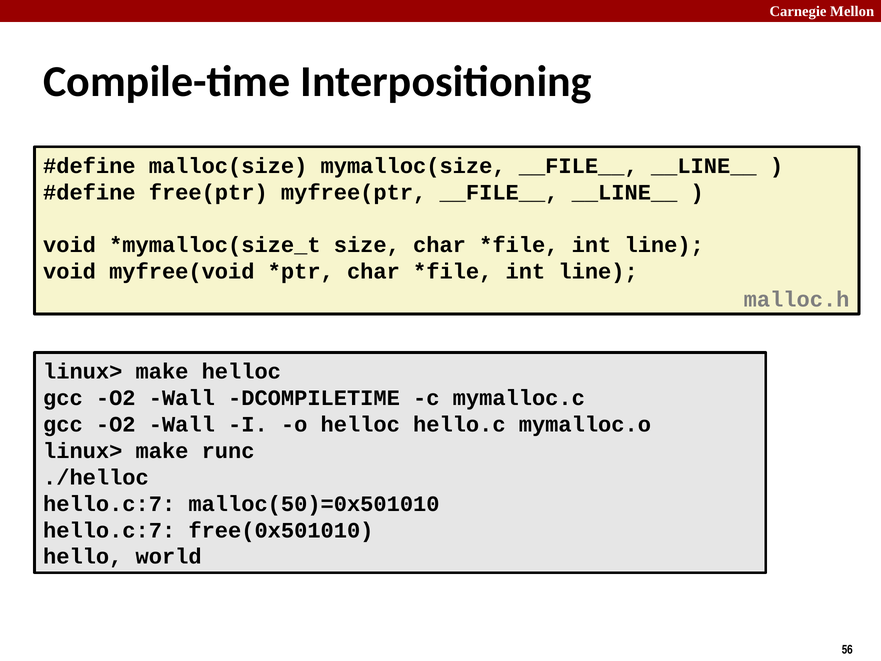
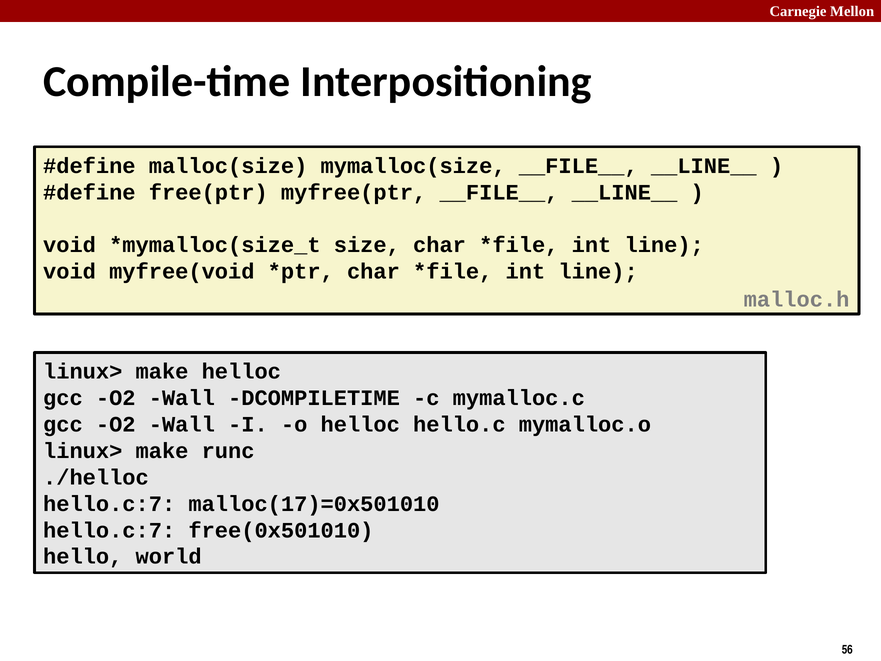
malloc(50)=0x501010: malloc(50)=0x501010 -> malloc(17)=0x501010
